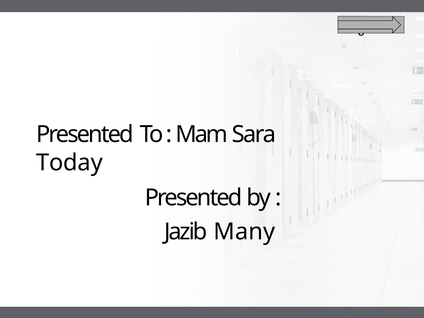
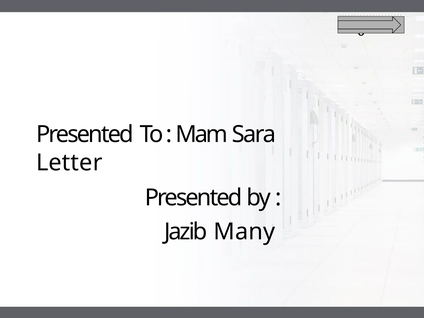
Today: Today -> Letter
